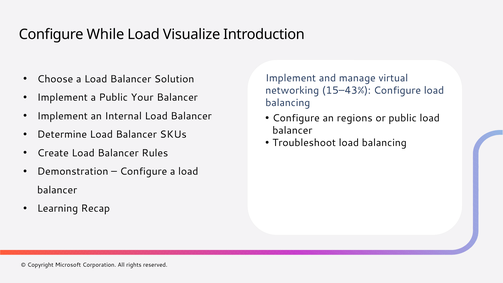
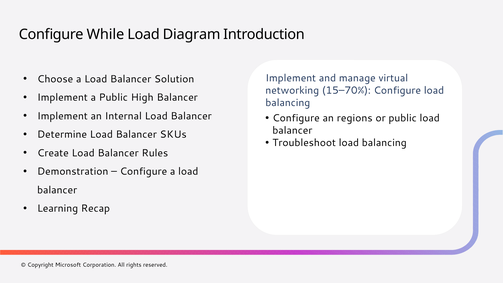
Visualize: Visualize -> Diagram
15–43%: 15–43% -> 15–70%
Your: Your -> High
